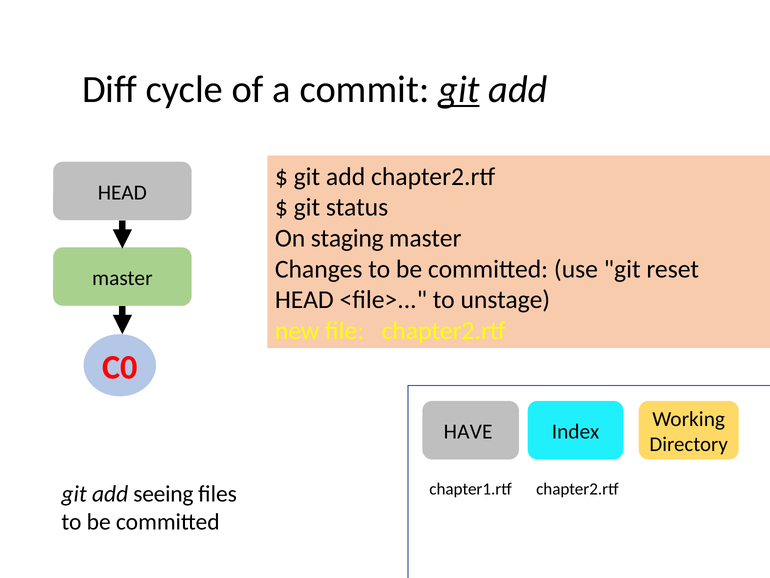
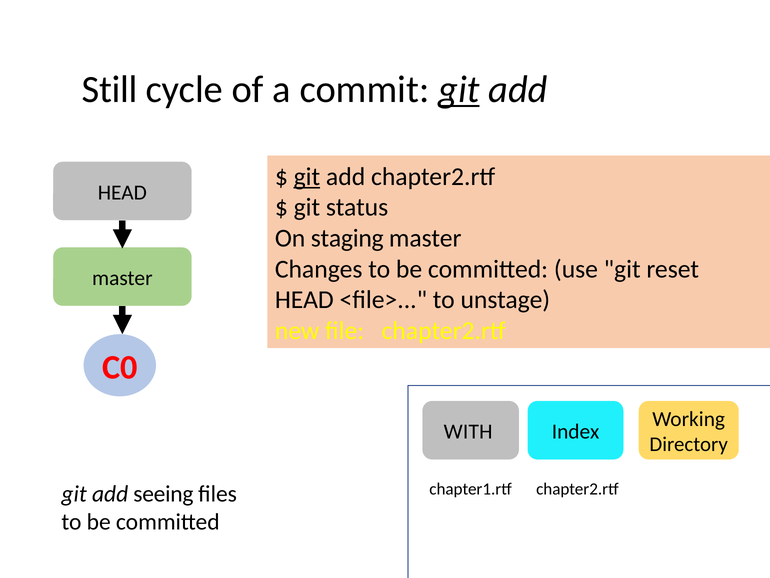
Diff: Diff -> Still
git at (307, 176) underline: none -> present
HAVE: HAVE -> WITH
